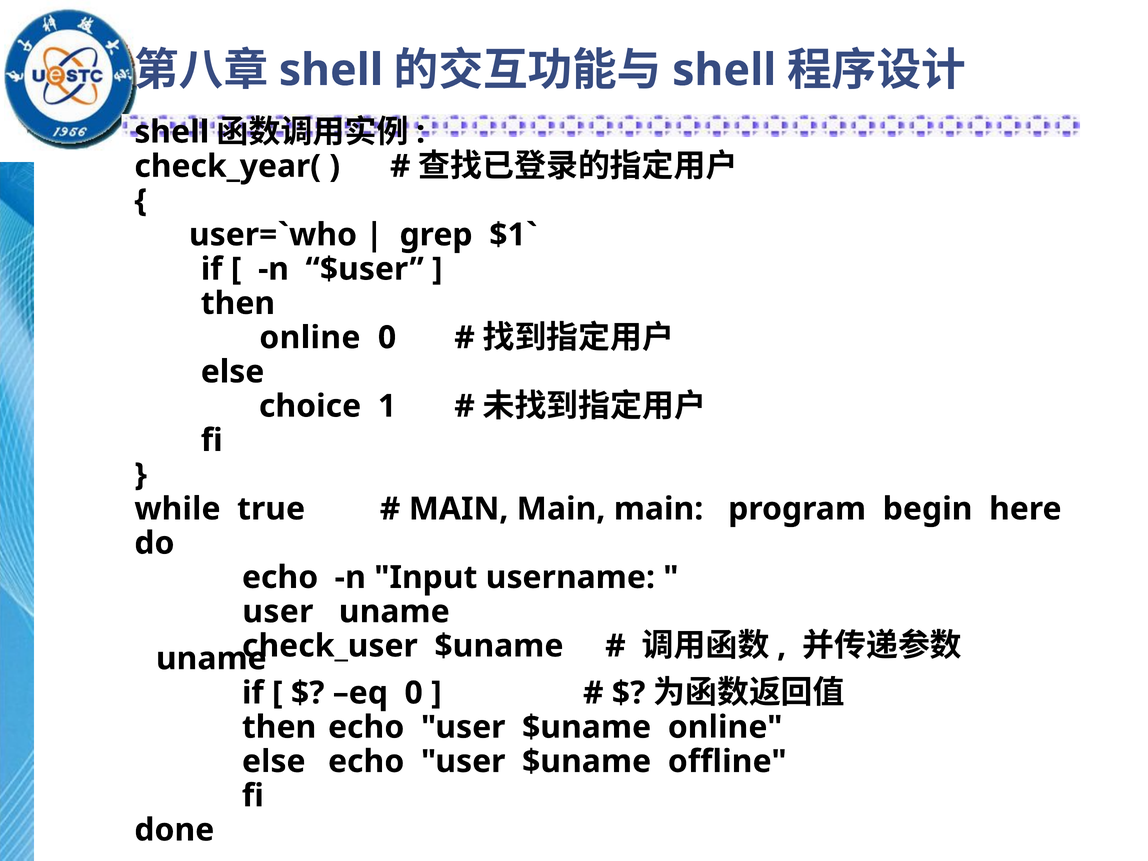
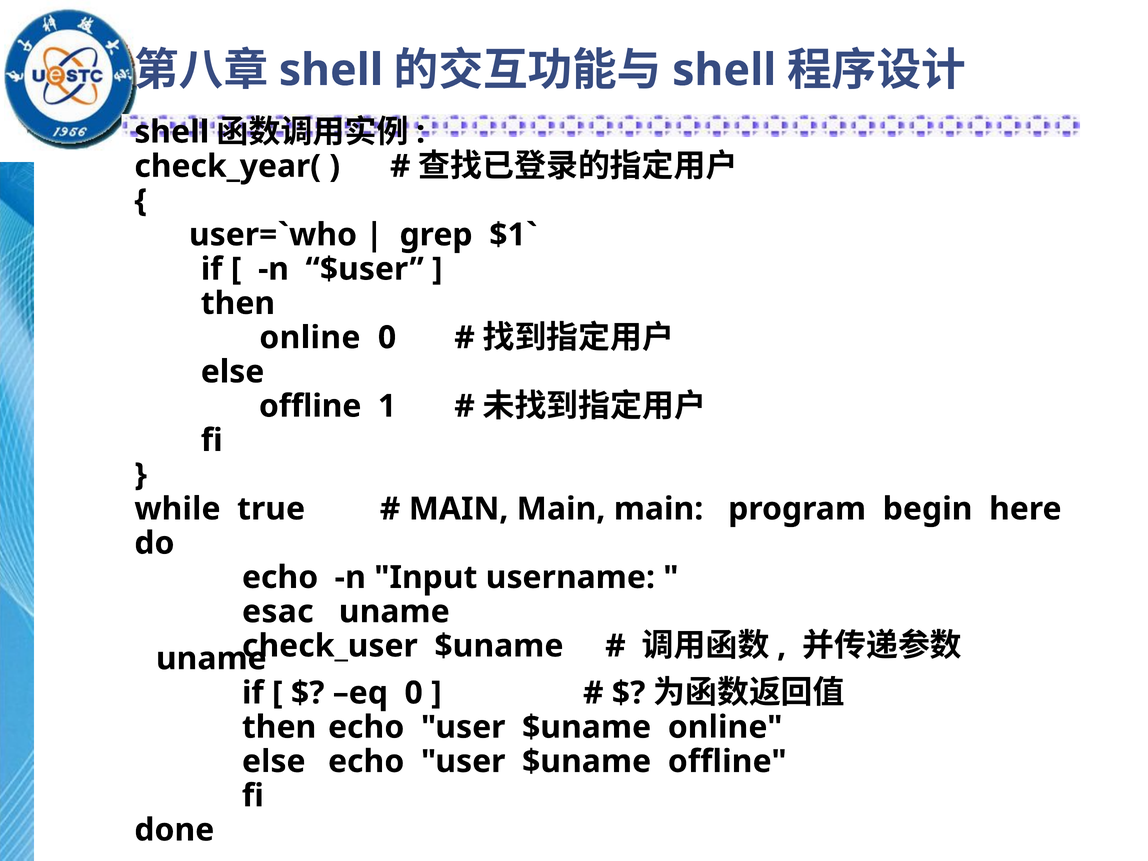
choice at (310, 406): choice -> offline
user at (278, 612): user -> esac
